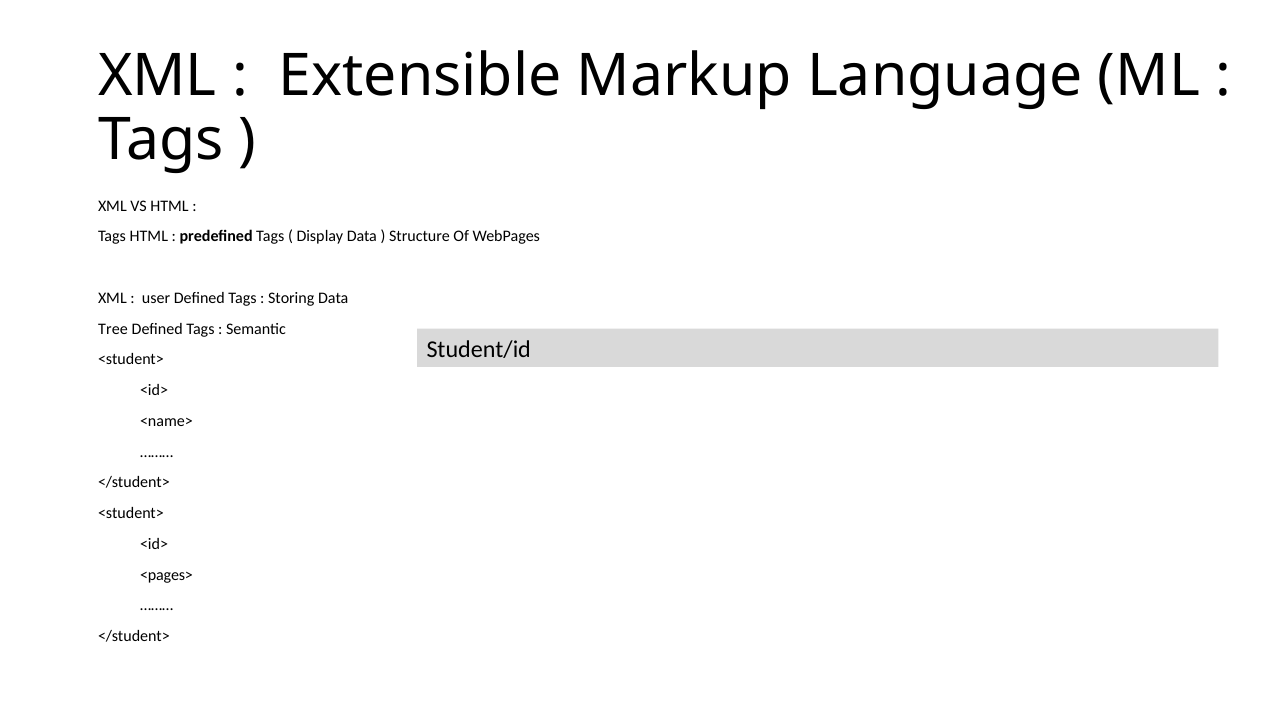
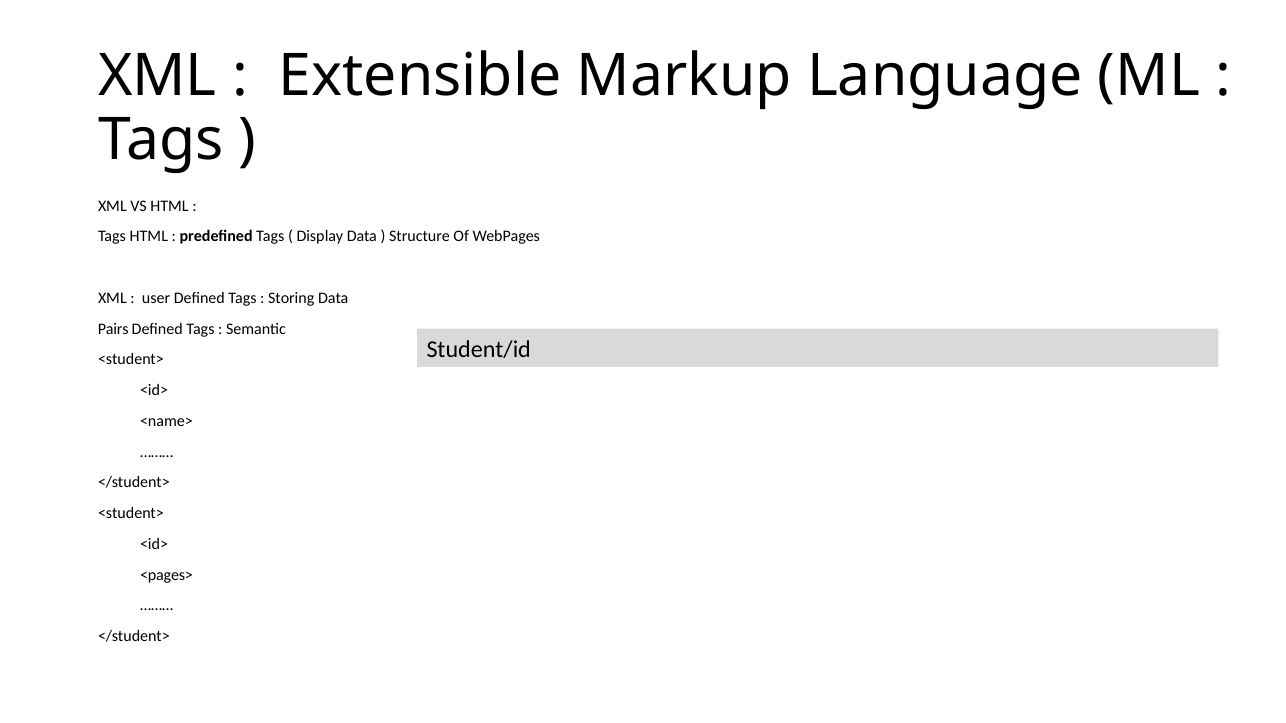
Tree: Tree -> Pairs
